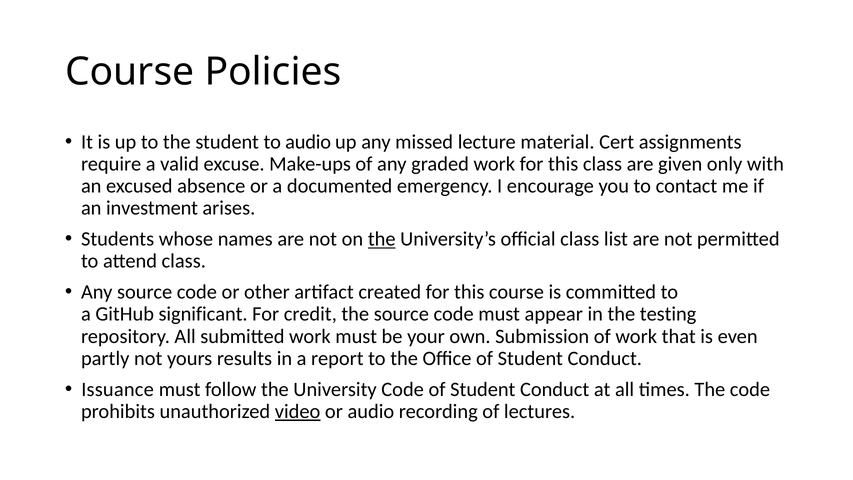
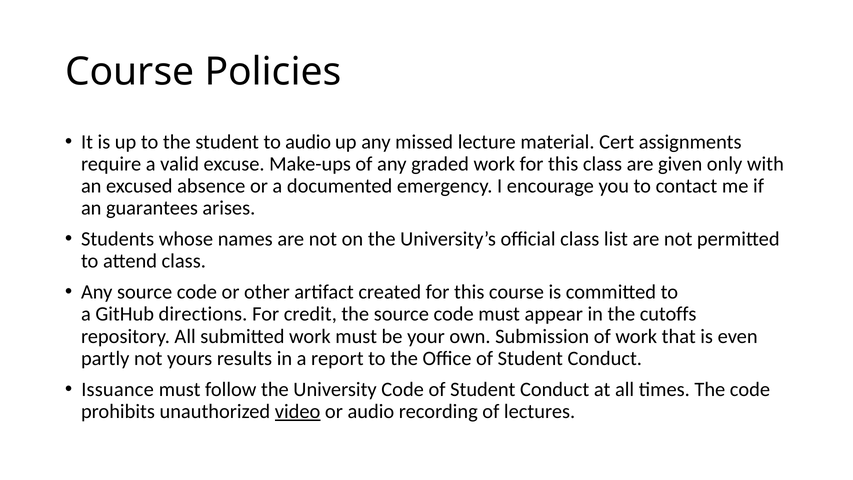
investment: investment -> guarantees
the at (382, 239) underline: present -> none
significant: significant -> directions
testing: testing -> cutoffs
